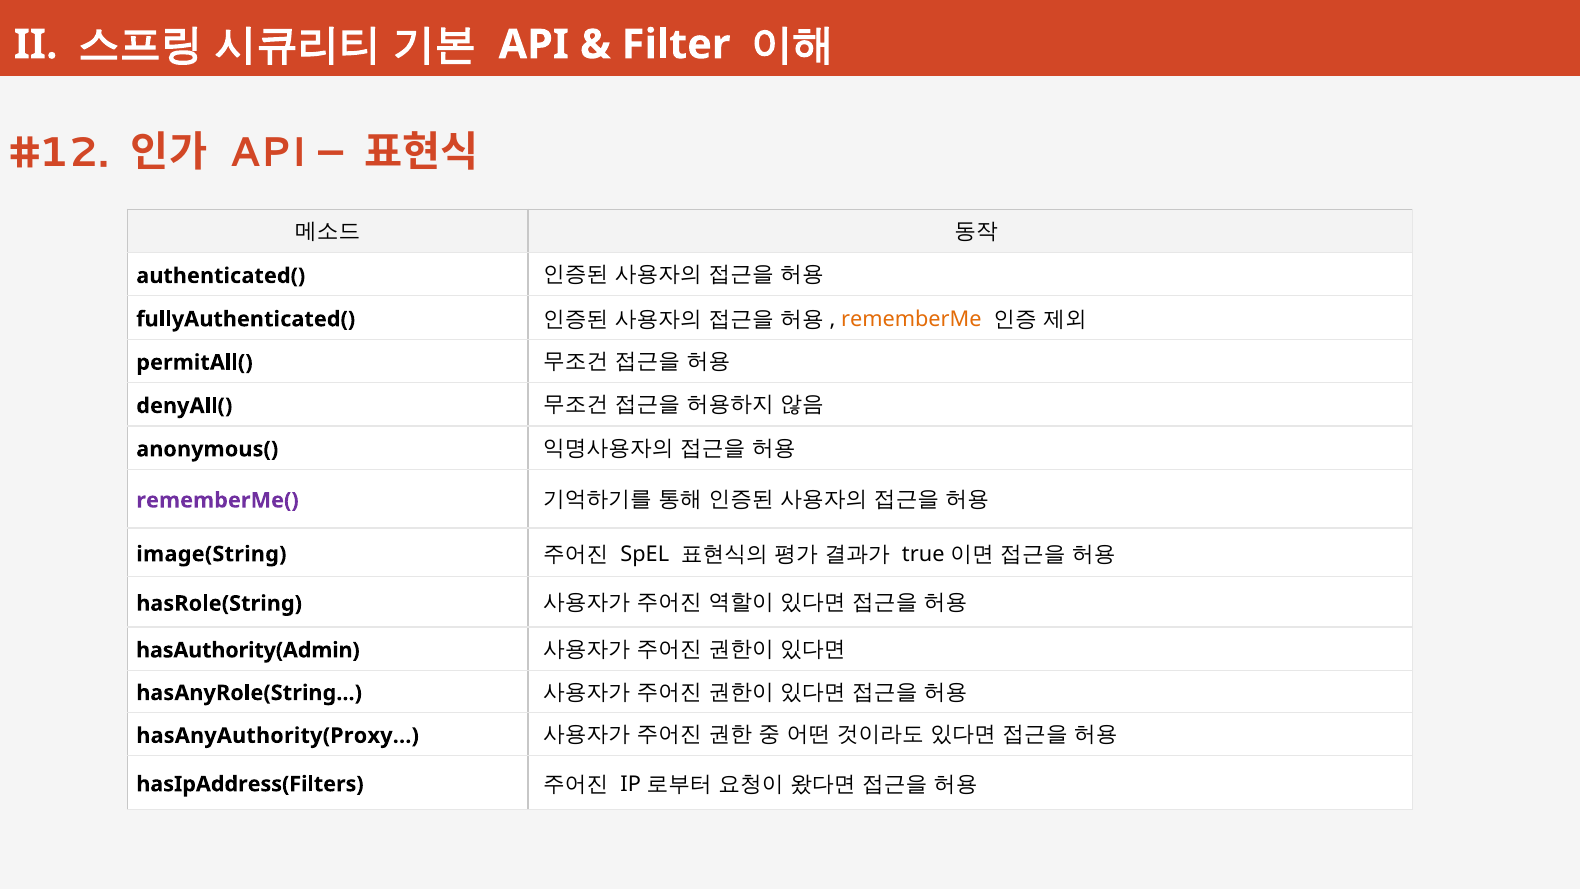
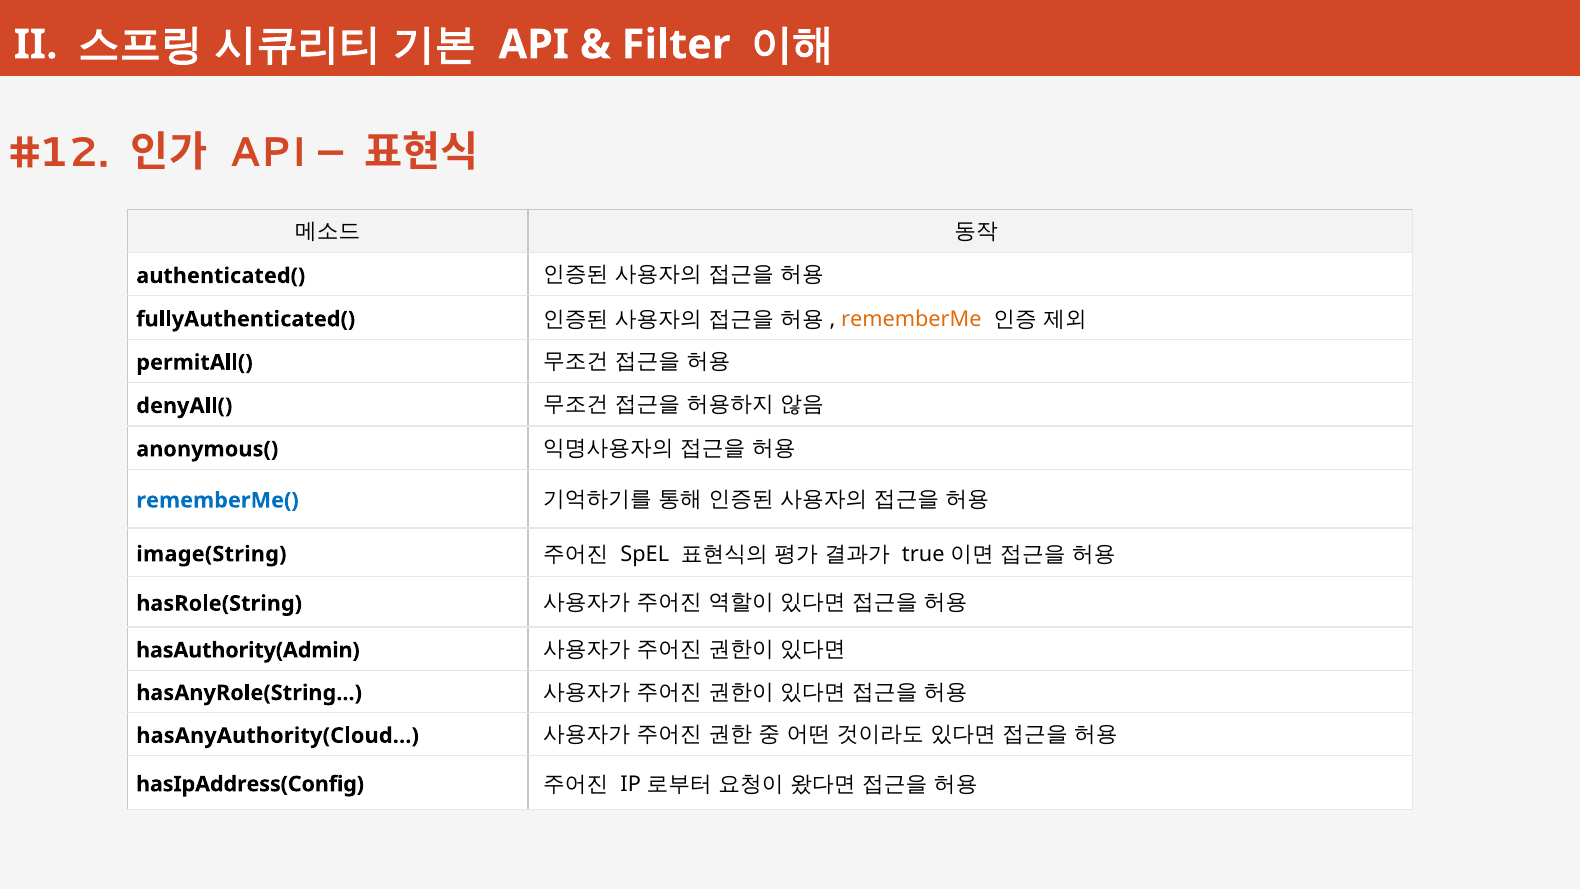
rememberMe( colour: purple -> blue
hasAnyAuthority(Proxy: hasAnyAuthority(Proxy -> hasAnyAuthority(Cloud
hasIpAddress(Filters: hasIpAddress(Filters -> hasIpAddress(Config
